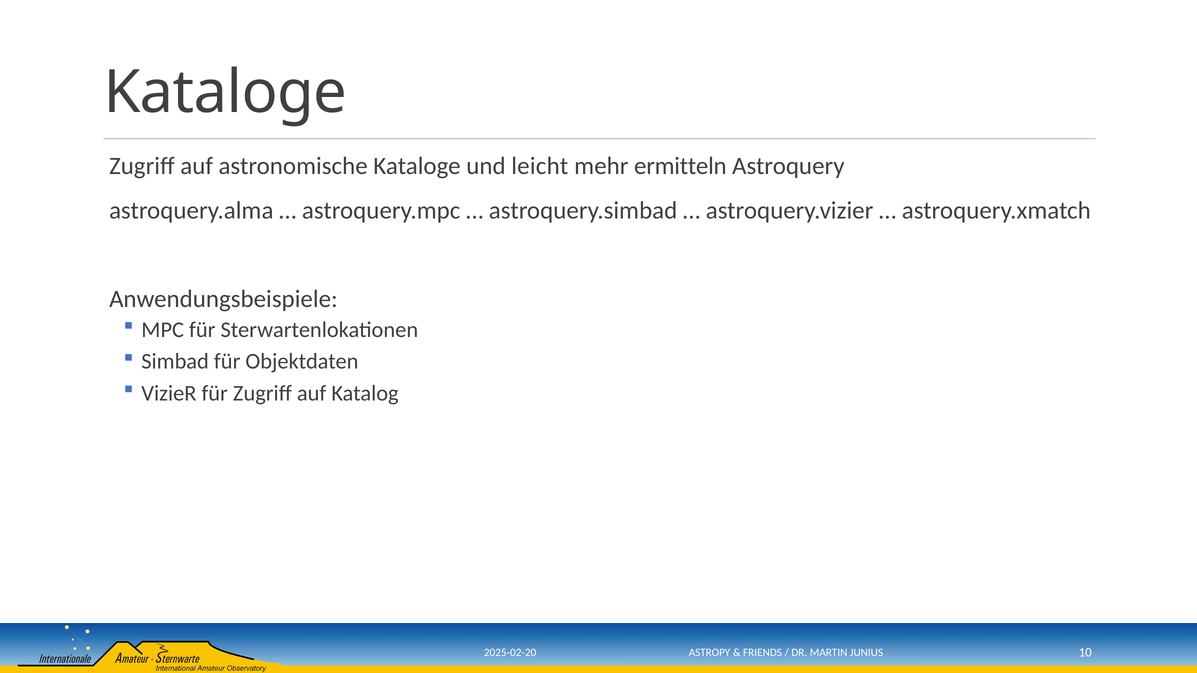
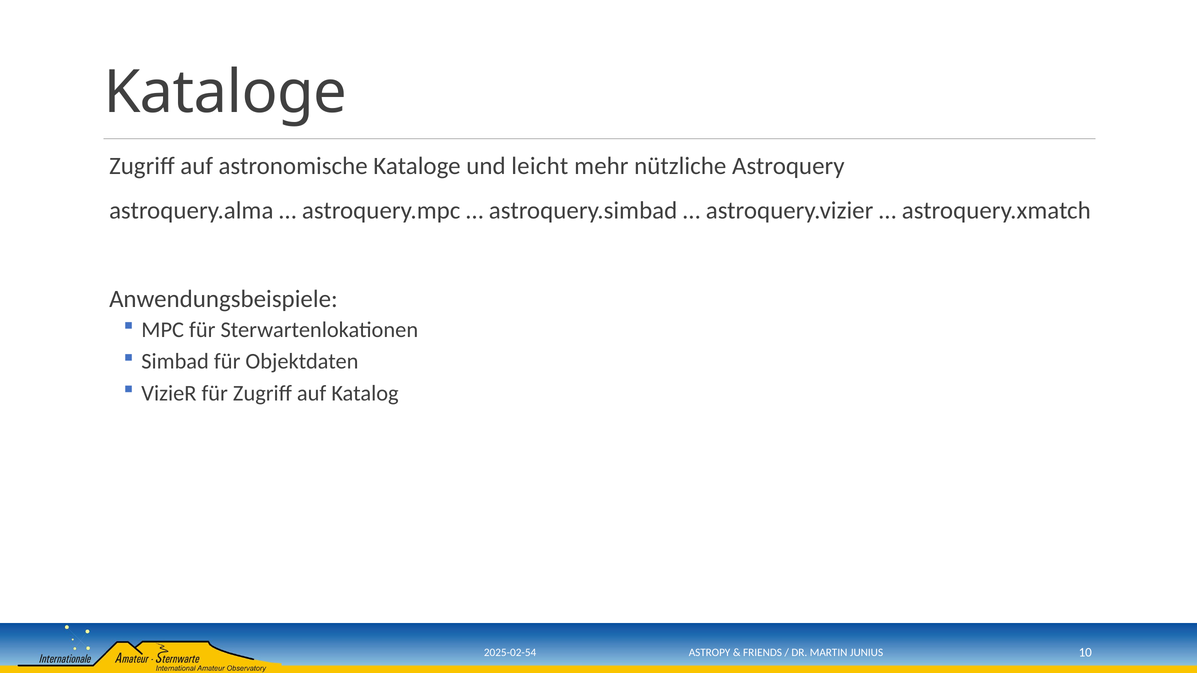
ermitteln: ermitteln -> nützliche
2025-02-20: 2025-02-20 -> 2025-02-54
